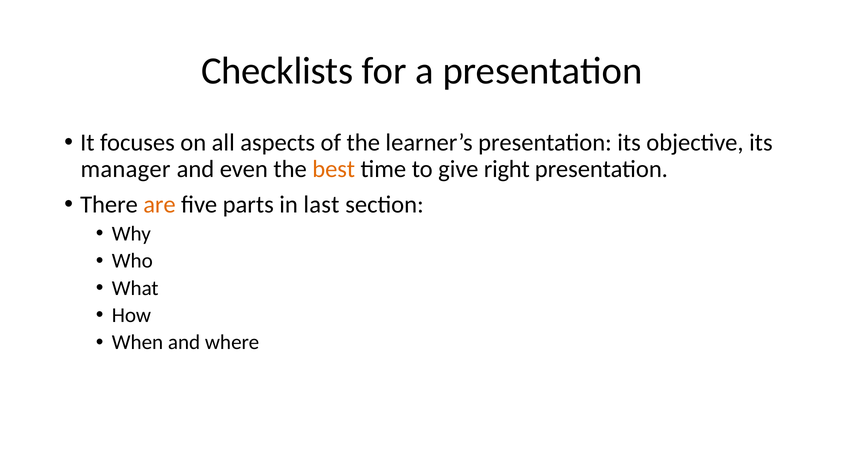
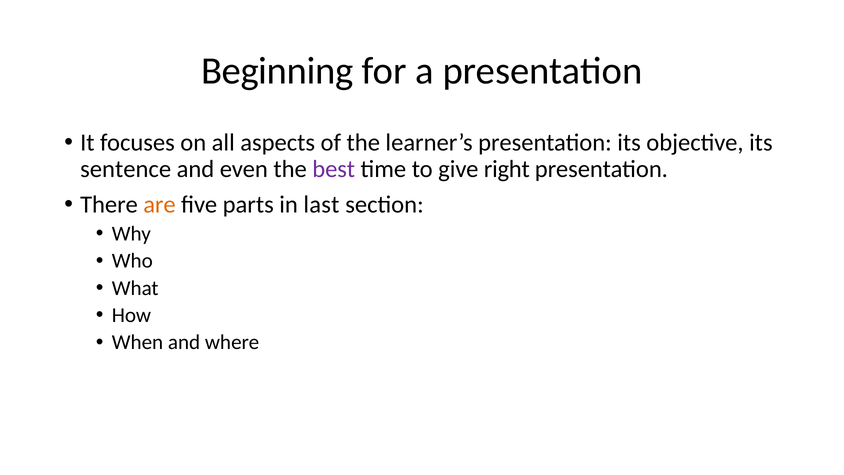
Checklists: Checklists -> Beginning
manager: manager -> sentence
best colour: orange -> purple
